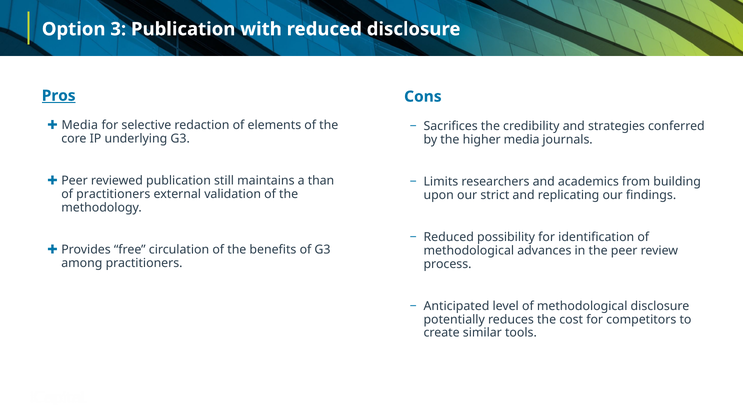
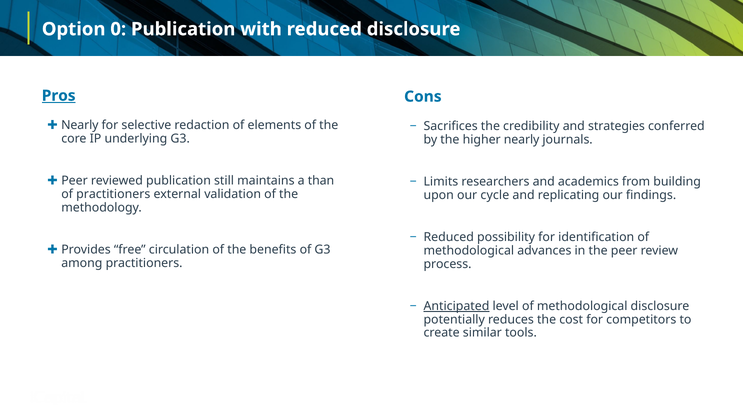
3: 3 -> 0
Media at (80, 125): Media -> Nearly
higher media: media -> nearly
strict: strict -> cycle
Anticipated underline: none -> present
